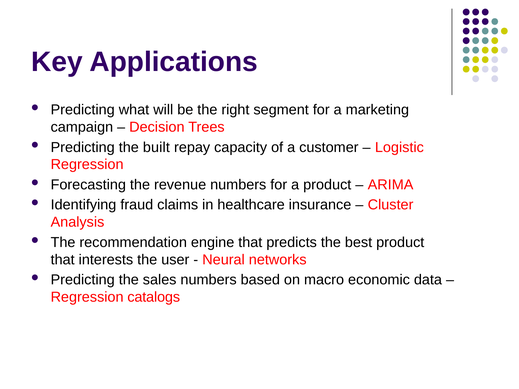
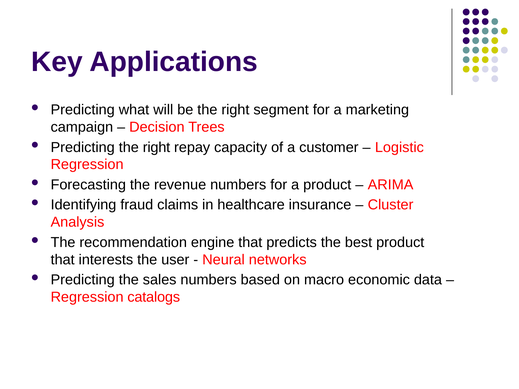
Predicting the built: built -> right
